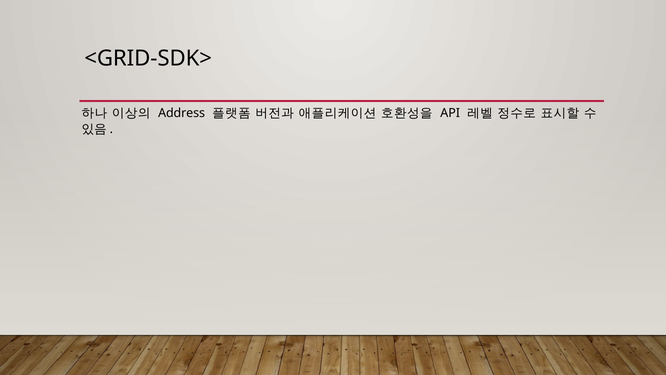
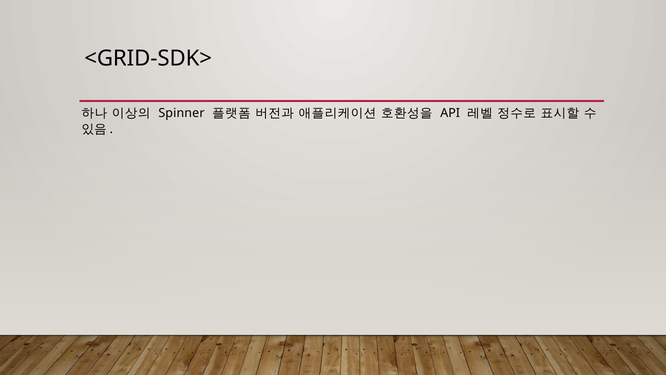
Address: Address -> Spinner
